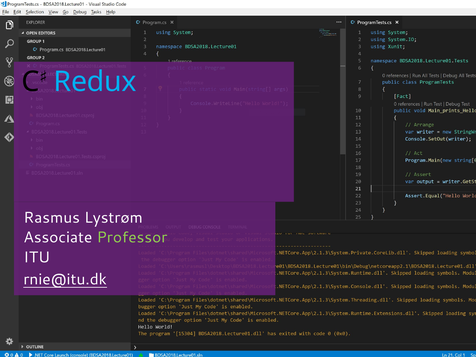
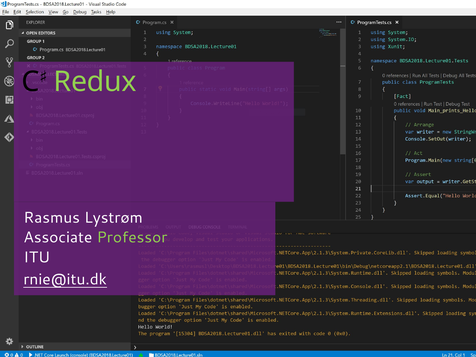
Redux colour: light blue -> light green
